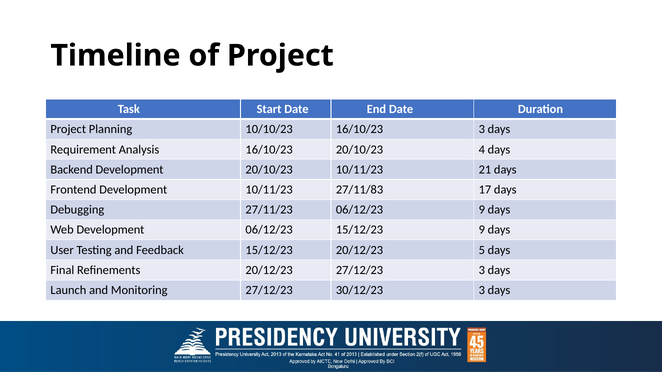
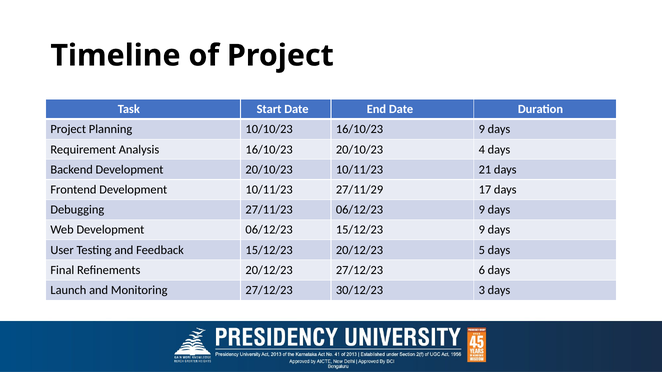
16/10/23 3: 3 -> 9
27/11/83: 27/11/83 -> 27/11/29
27/12/23 3: 3 -> 6
